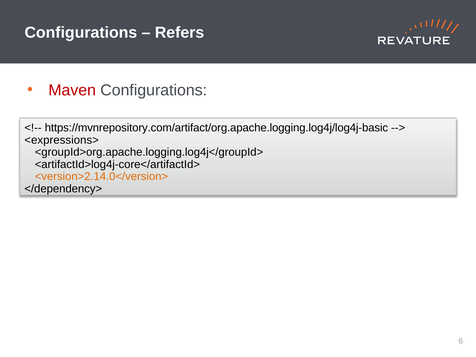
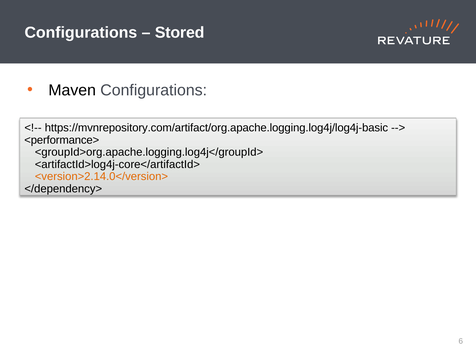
Refers: Refers -> Stored
Maven colour: red -> black
<expressions>: <expressions> -> <performance>
